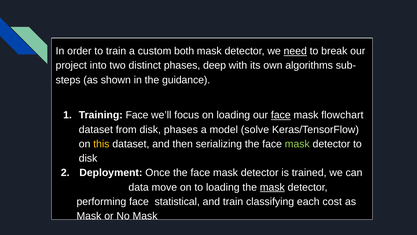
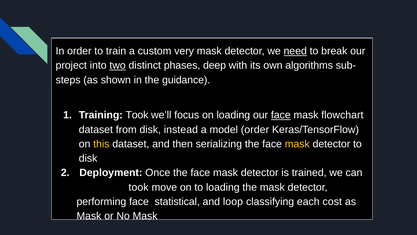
both: both -> very
two underline: none -> present
Training Face: Face -> Took
disk phases: phases -> instead
model solve: solve -> order
mask at (297, 144) colour: light green -> yellow
data at (139, 187): data -> took
mask at (272, 187) underline: present -> none
and train: train -> loop
